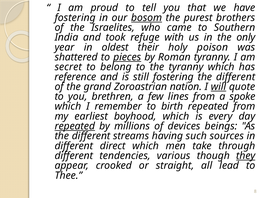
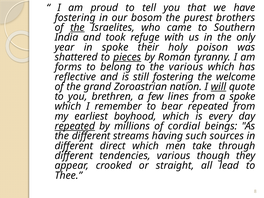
bosom underline: present -> none
the at (77, 28) underline: none -> present
in oldest: oldest -> spoke
secret: secret -> forms
the tyranny: tyranny -> various
reference: reference -> reflective
fostering the different: different -> welcome
birth: birth -> bear
devices: devices -> cordial
they underline: present -> none
